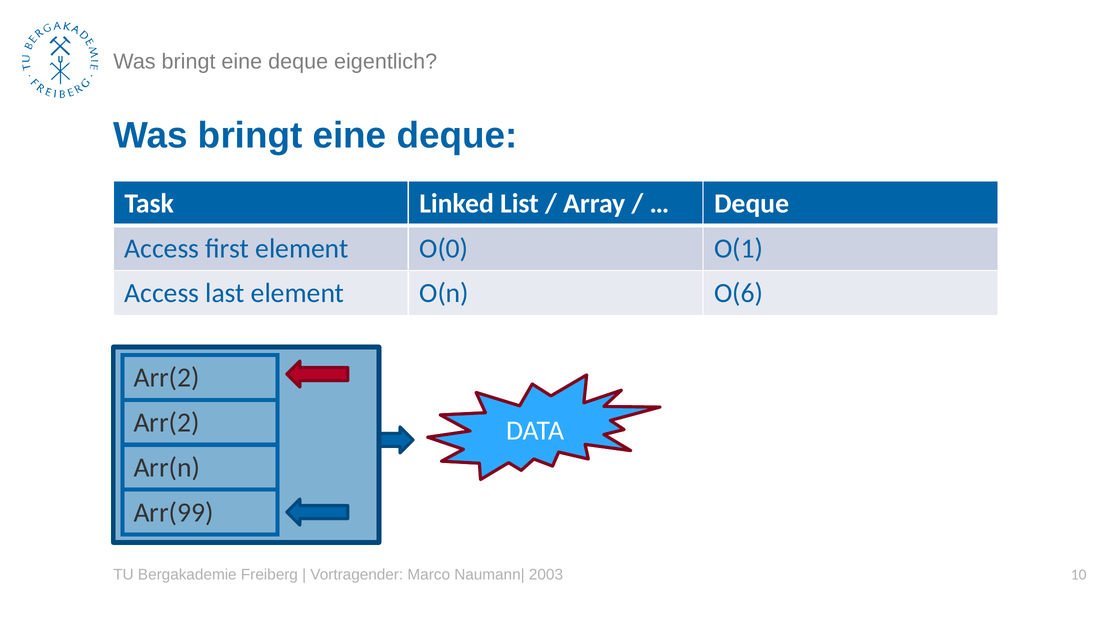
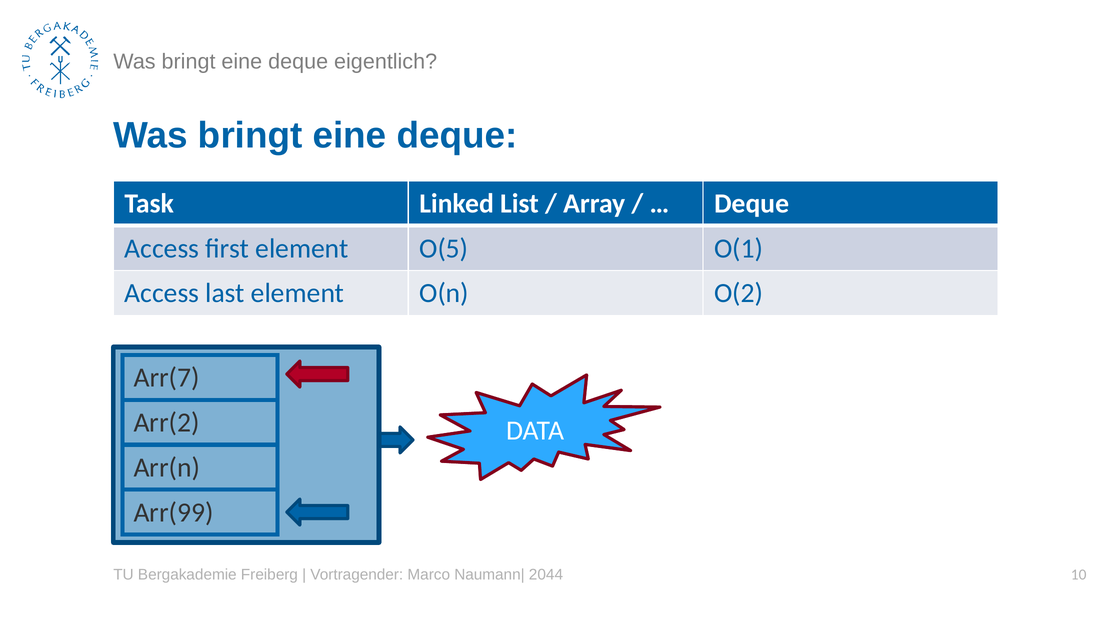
O(0: O(0 -> O(5
O(6: O(6 -> O(2
Arr(2 at (167, 378): Arr(2 -> Arr(7
2003: 2003 -> 2044
